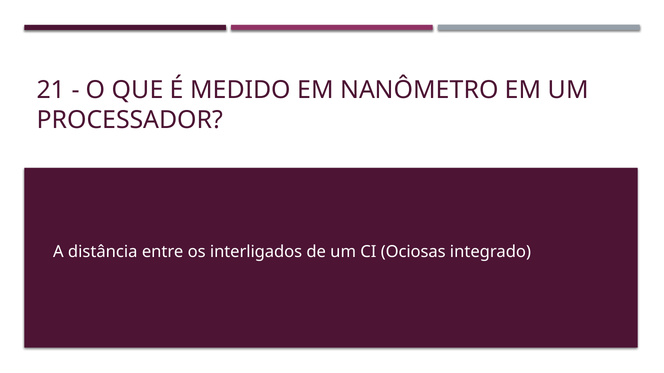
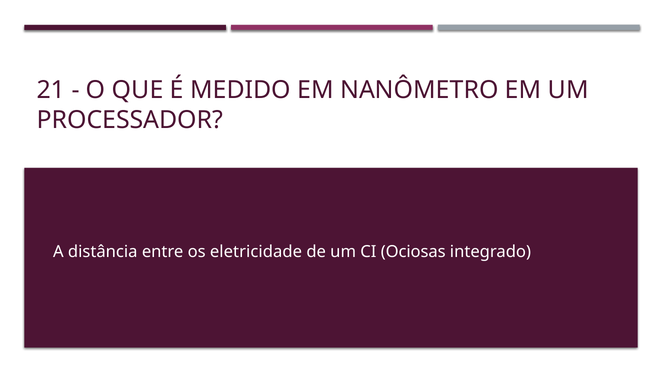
interligados: interligados -> eletricidade
